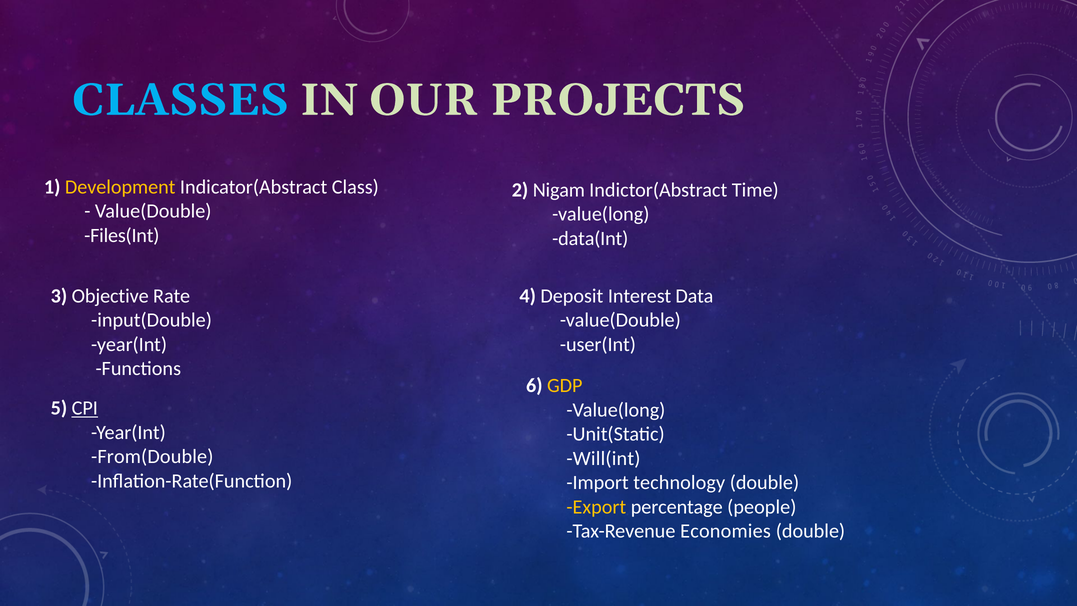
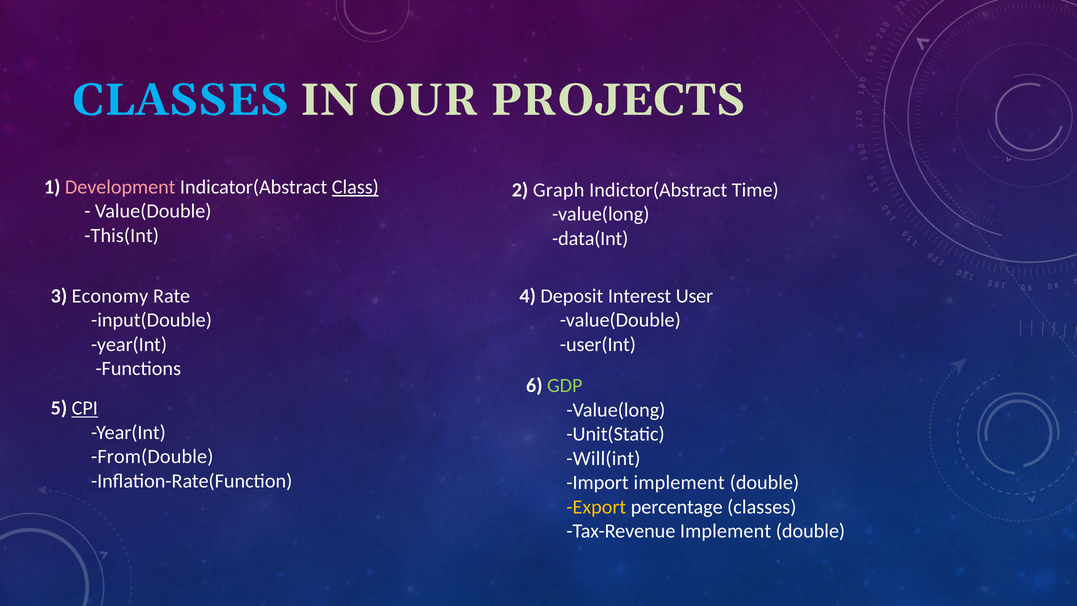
Development colour: yellow -> pink
Class underline: none -> present
Nigam: Nigam -> Graph
Files(Int: Files(Int -> This(Int
Objective: Objective -> Economy
Data: Data -> User
GDP colour: yellow -> light green
Import technology: technology -> implement
percentage people: people -> classes
Tax-Revenue Economies: Economies -> Implement
